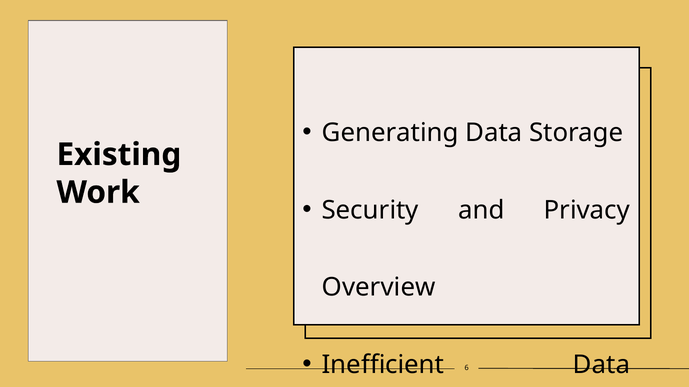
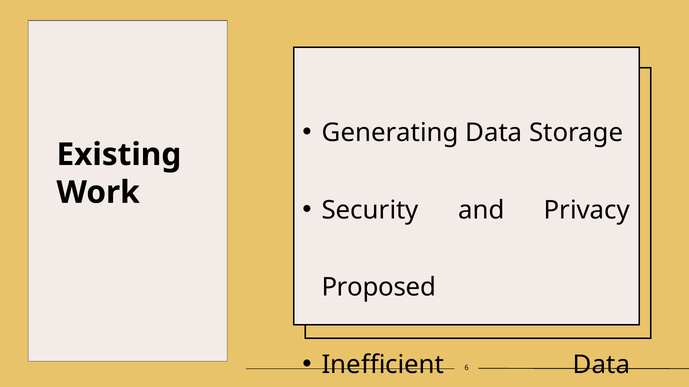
Overview: Overview -> Proposed
